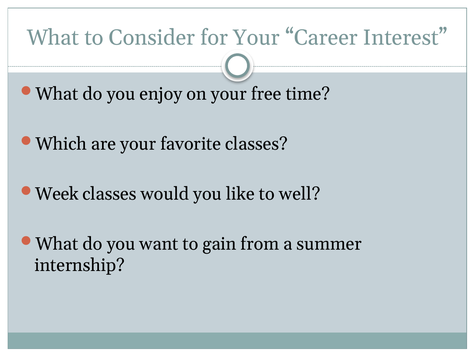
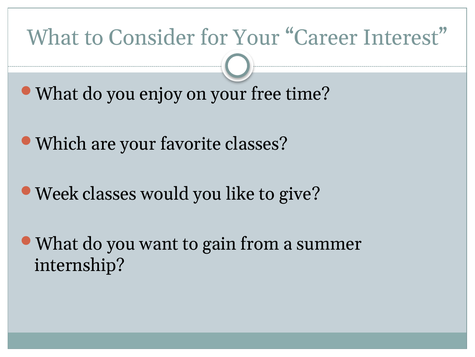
well: well -> give
